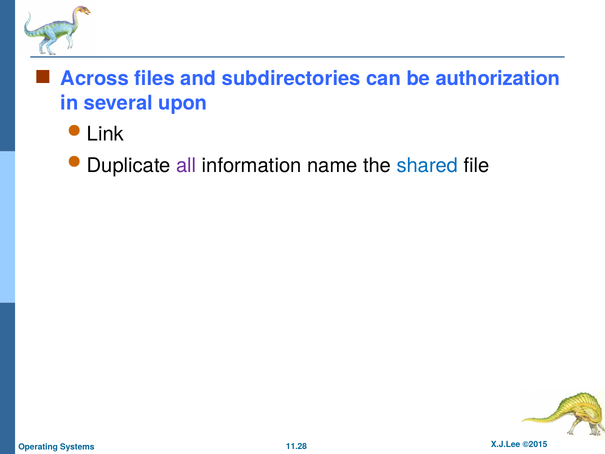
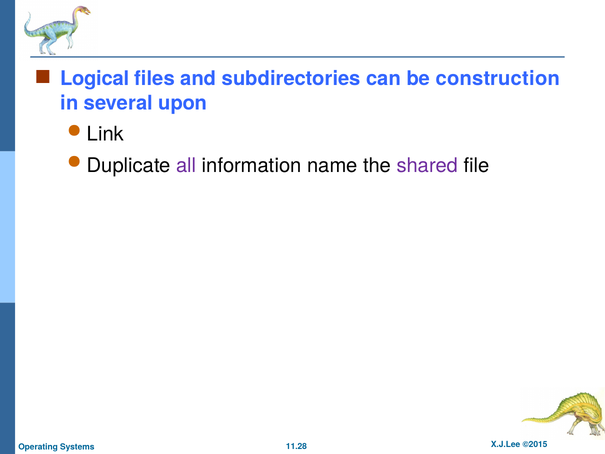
Across: Across -> Logical
authorization: authorization -> construction
shared colour: blue -> purple
